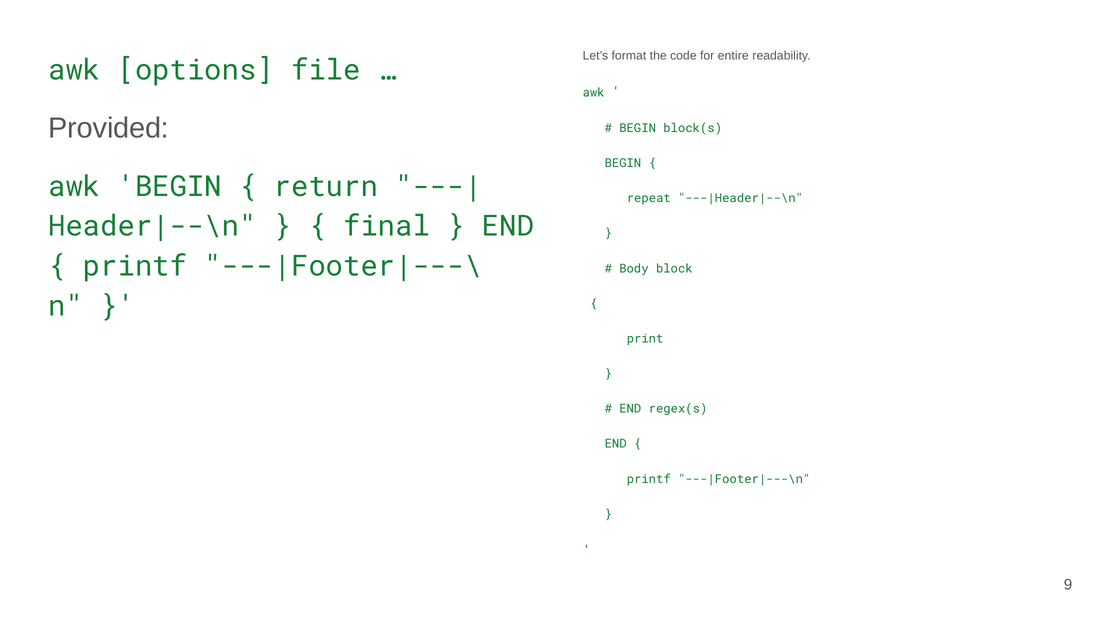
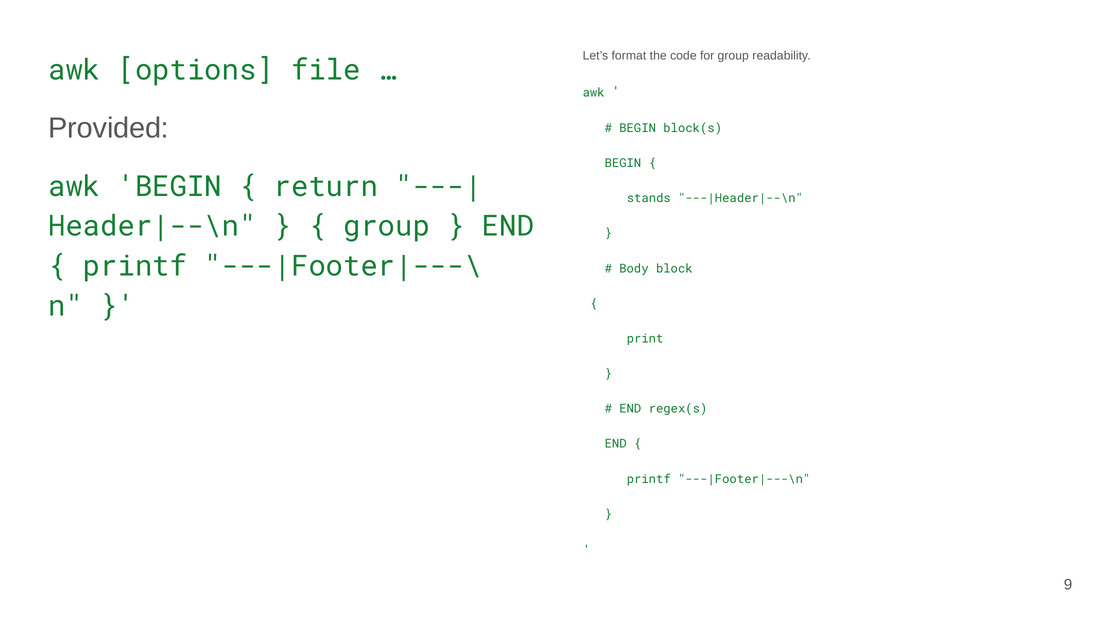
for entire: entire -> group
repeat: repeat -> stands
final at (387, 226): final -> group
